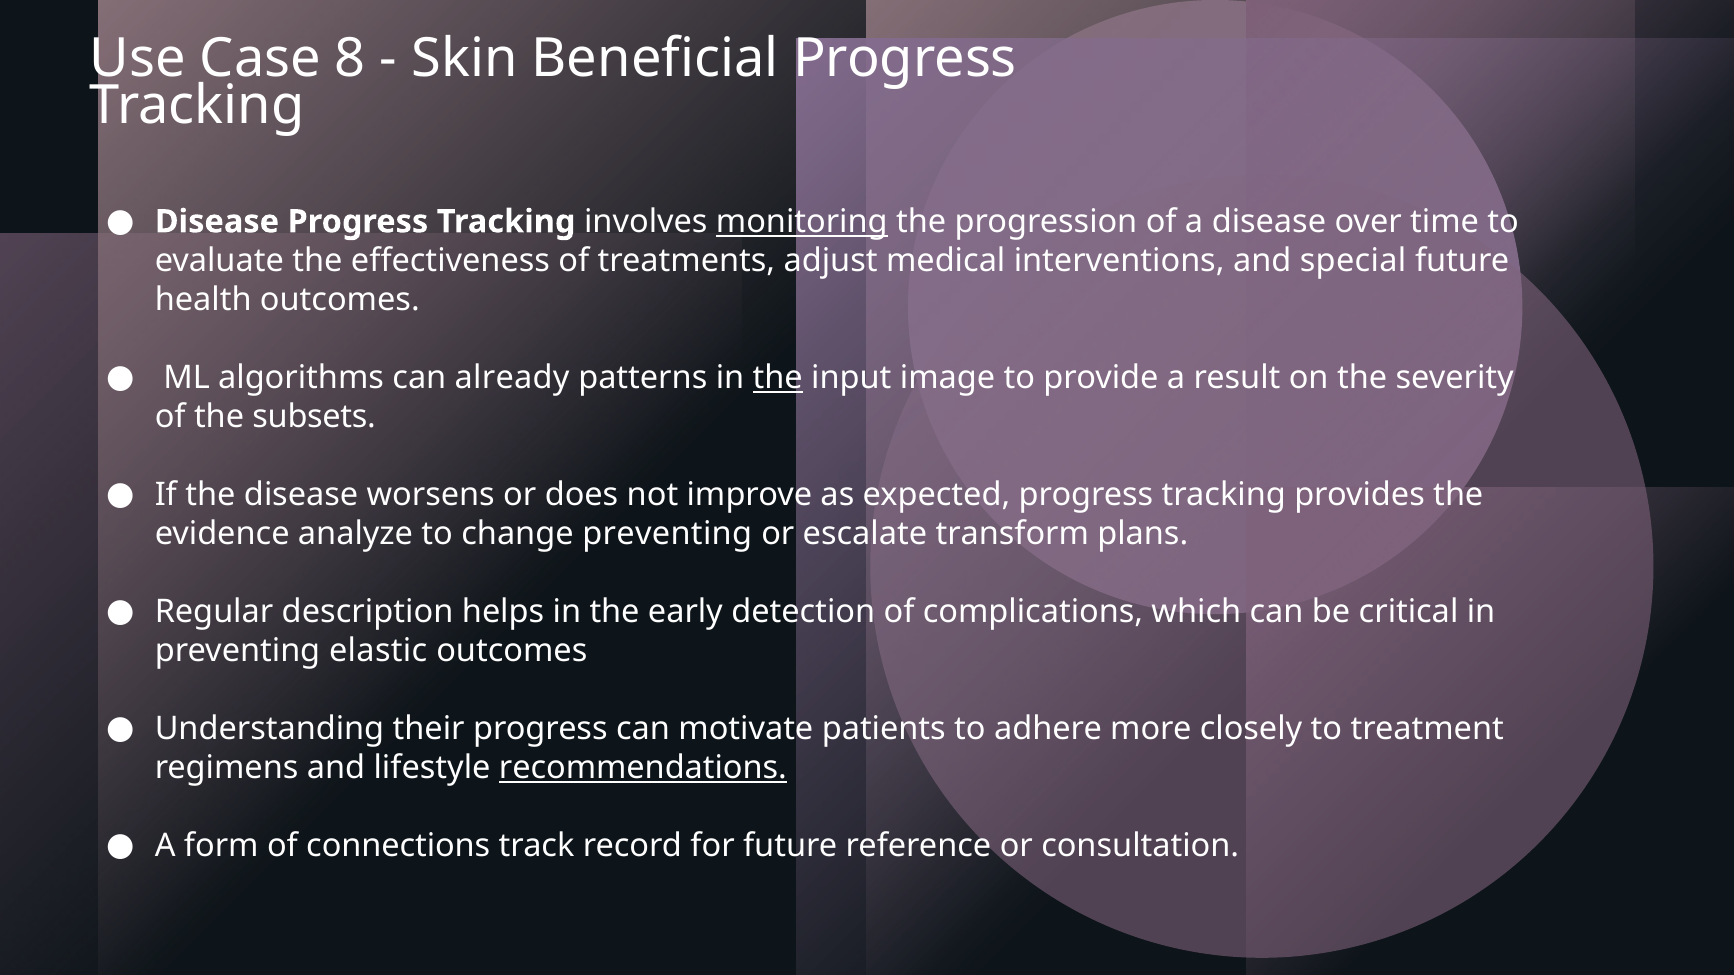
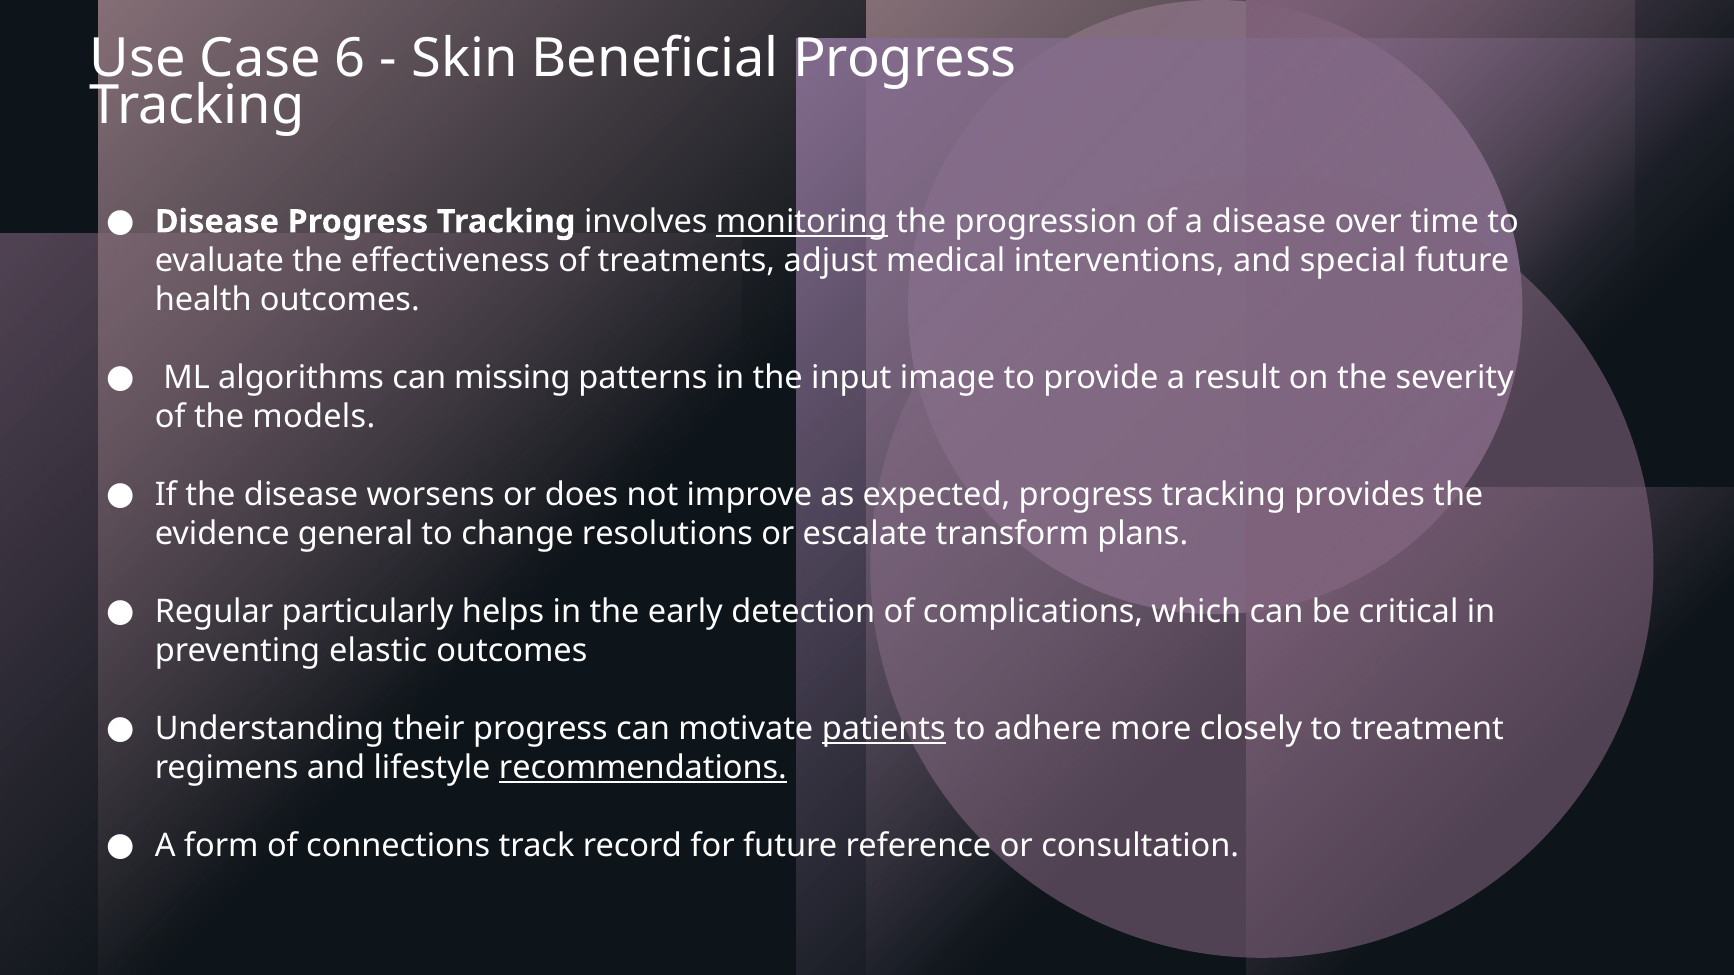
8: 8 -> 6
already: already -> missing
the at (778, 378) underline: present -> none
subsets: subsets -> models
analyze: analyze -> general
change preventing: preventing -> resolutions
description: description -> particularly
patients underline: none -> present
